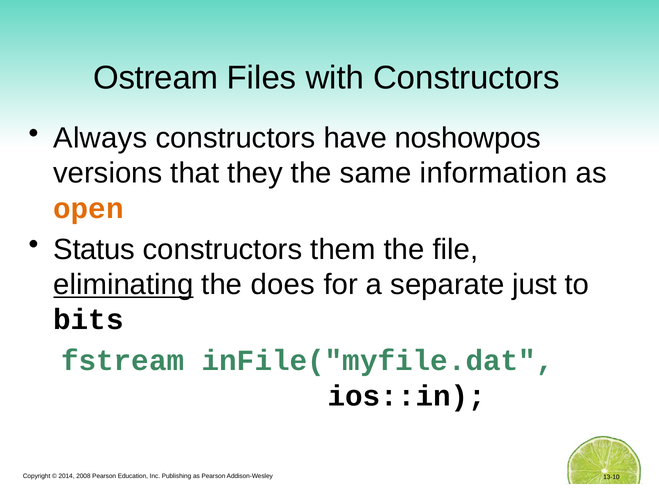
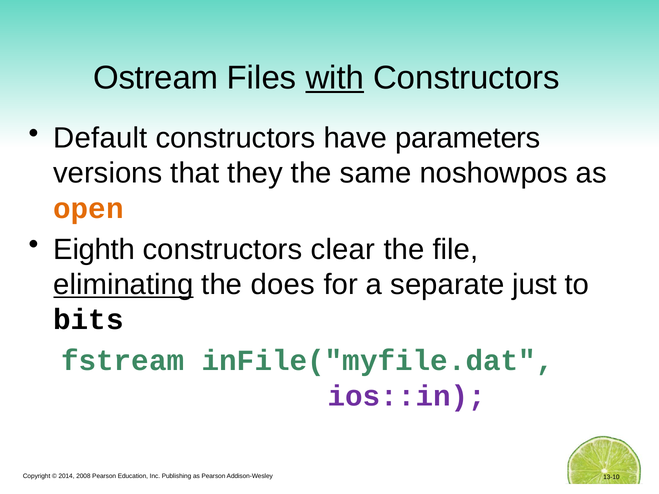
with underline: none -> present
Always: Always -> Default
noshowpos: noshowpos -> parameters
information: information -> noshowpos
Status: Status -> Eighth
them: them -> clear
ios::in colour: black -> purple
